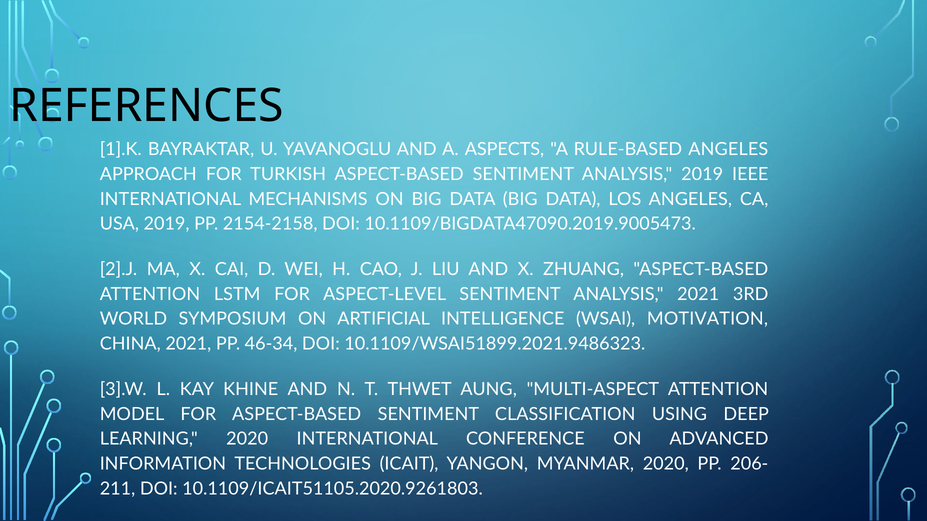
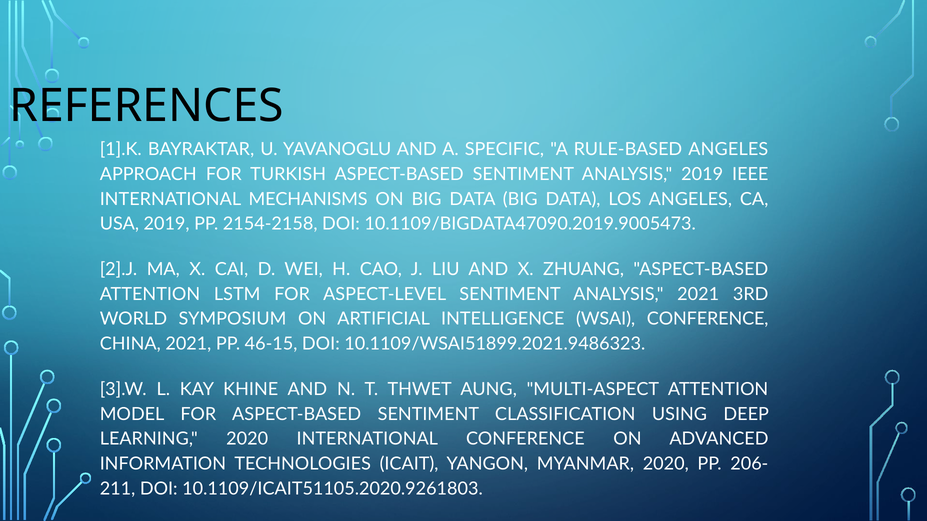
ASPECTS: ASPECTS -> SPECIFIC
WSAI MOTIVATION: MOTIVATION -> CONFERENCE
46-34: 46-34 -> 46-15
